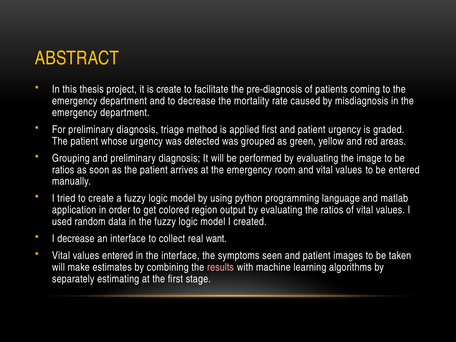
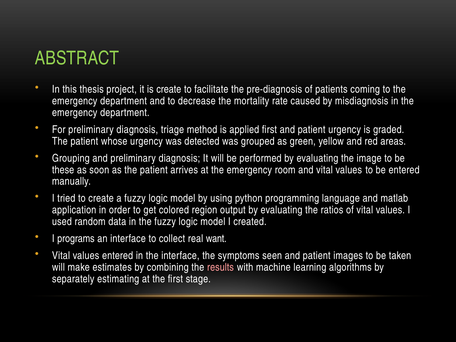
ABSTRACT colour: yellow -> light green
ratios at (63, 170): ratios -> these
I decrease: decrease -> programs
